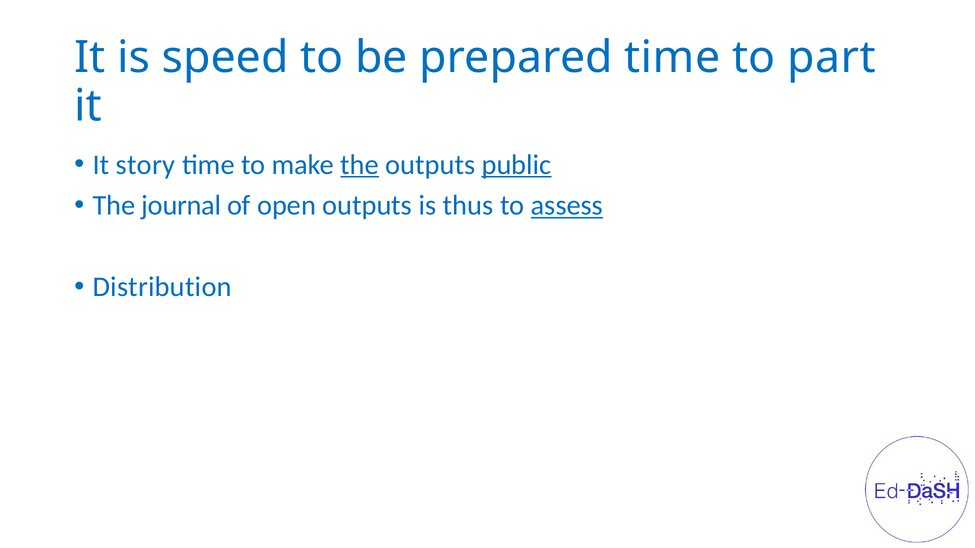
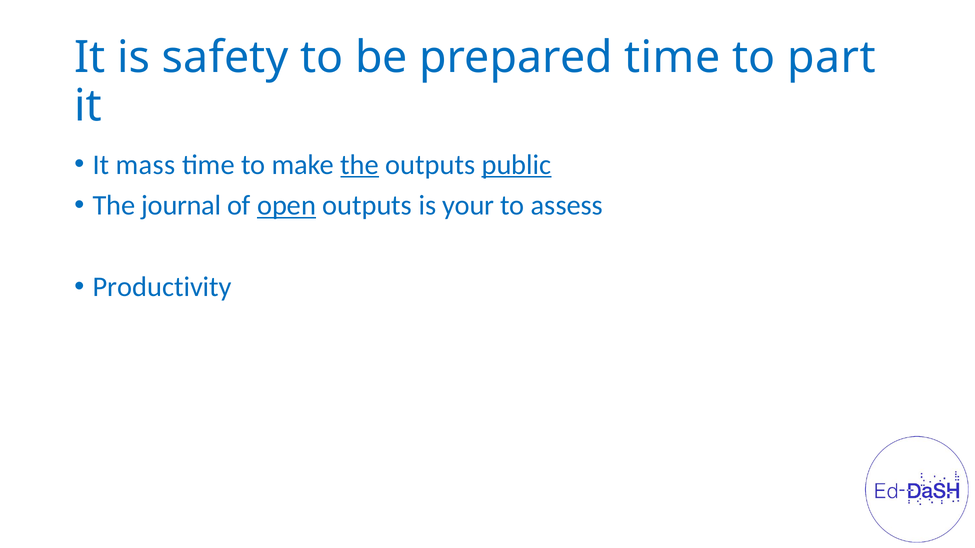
speed: speed -> safety
story: story -> mass
open underline: none -> present
thus: thus -> your
assess underline: present -> none
Distribution: Distribution -> Productivity
